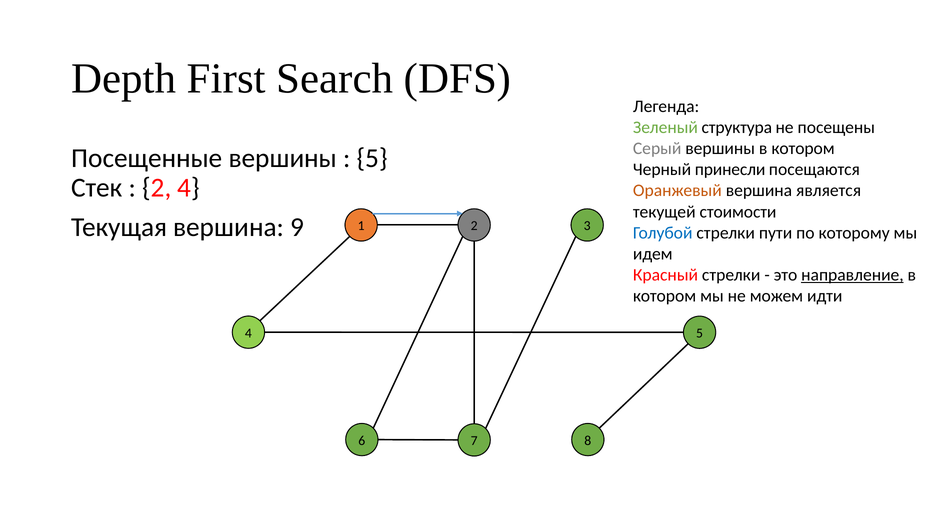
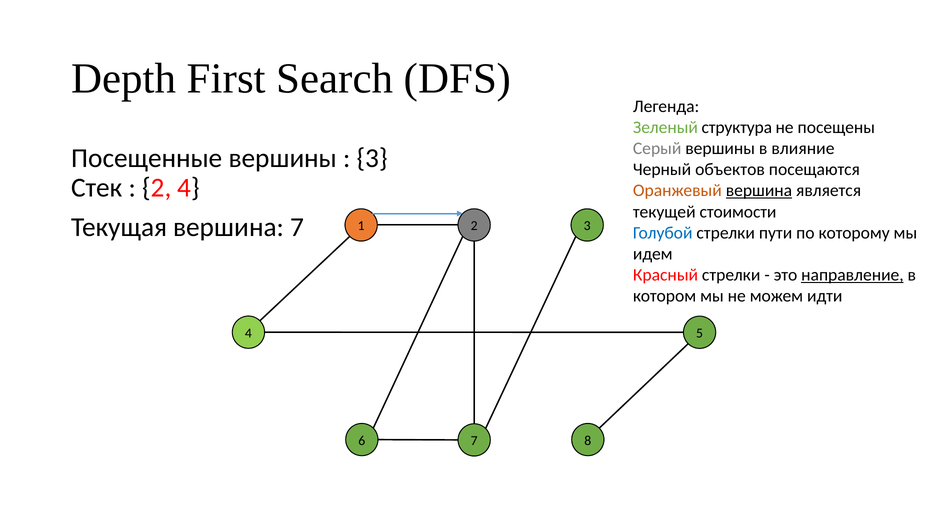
вершины в котором: котором -> влияние
5 at (372, 158): 5 -> 3
принесли: принесли -> объектов
вершина at (759, 191) underline: none -> present
вершина 9: 9 -> 7
